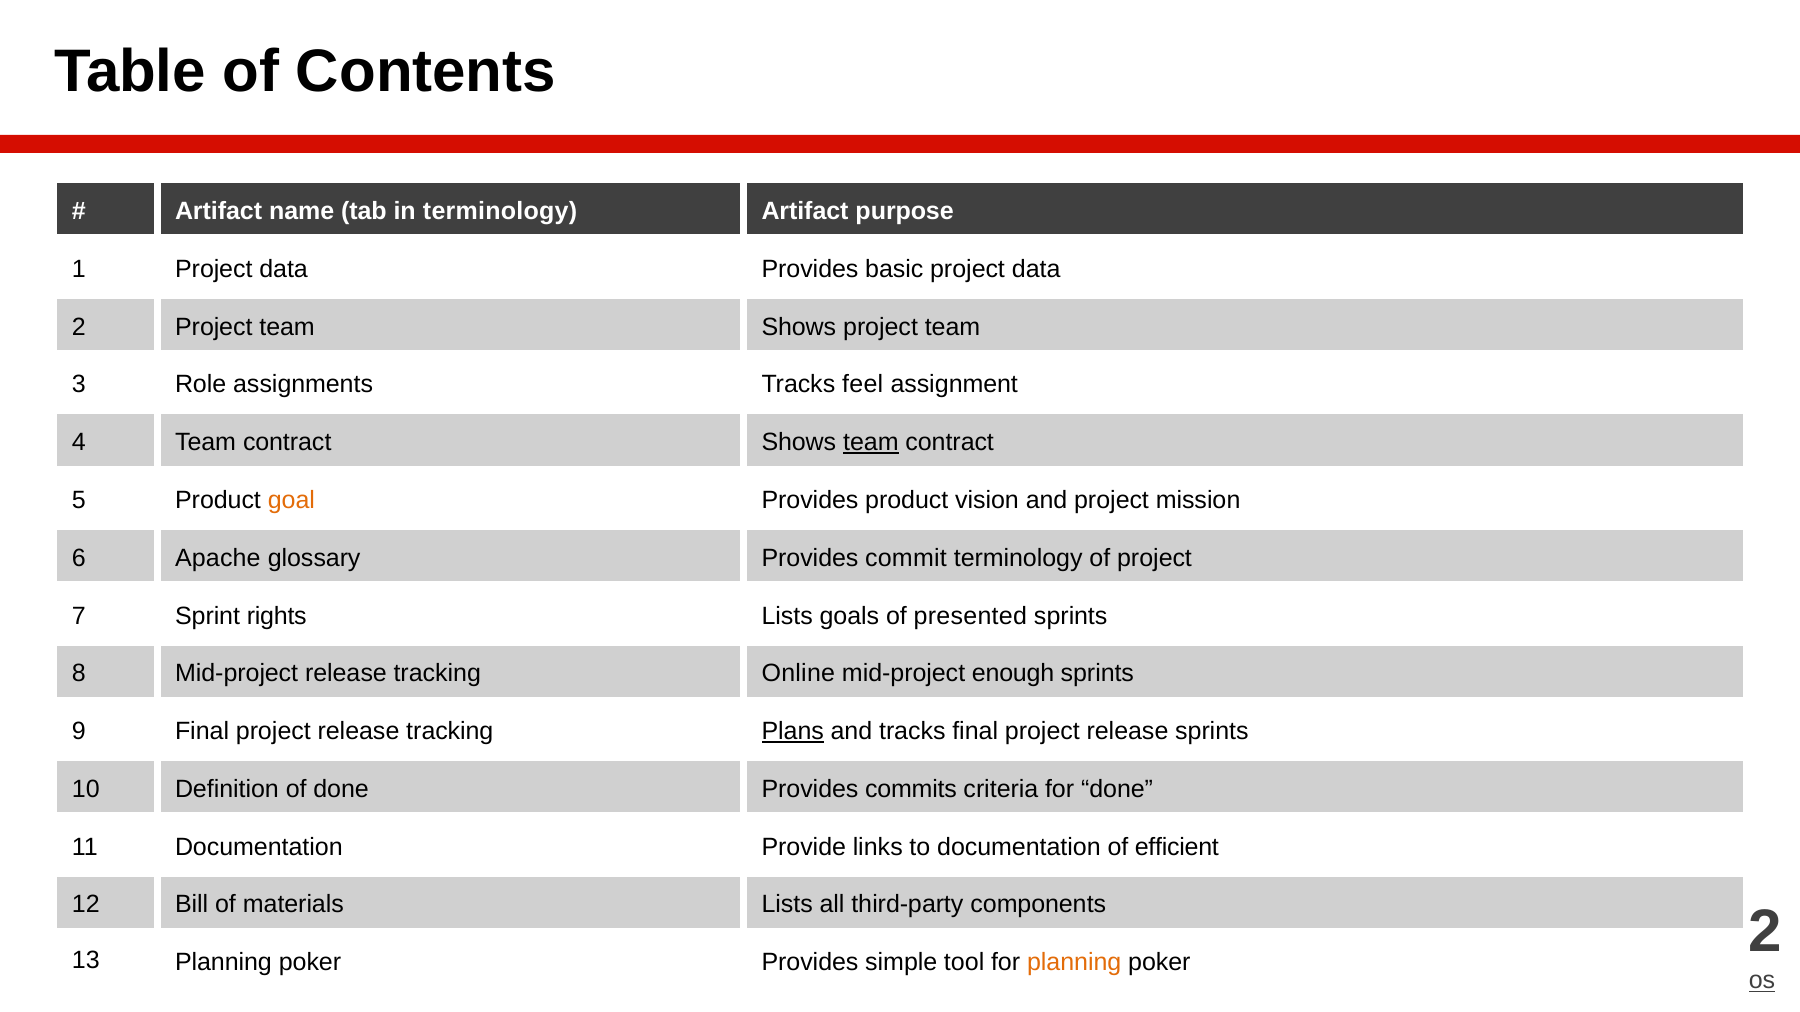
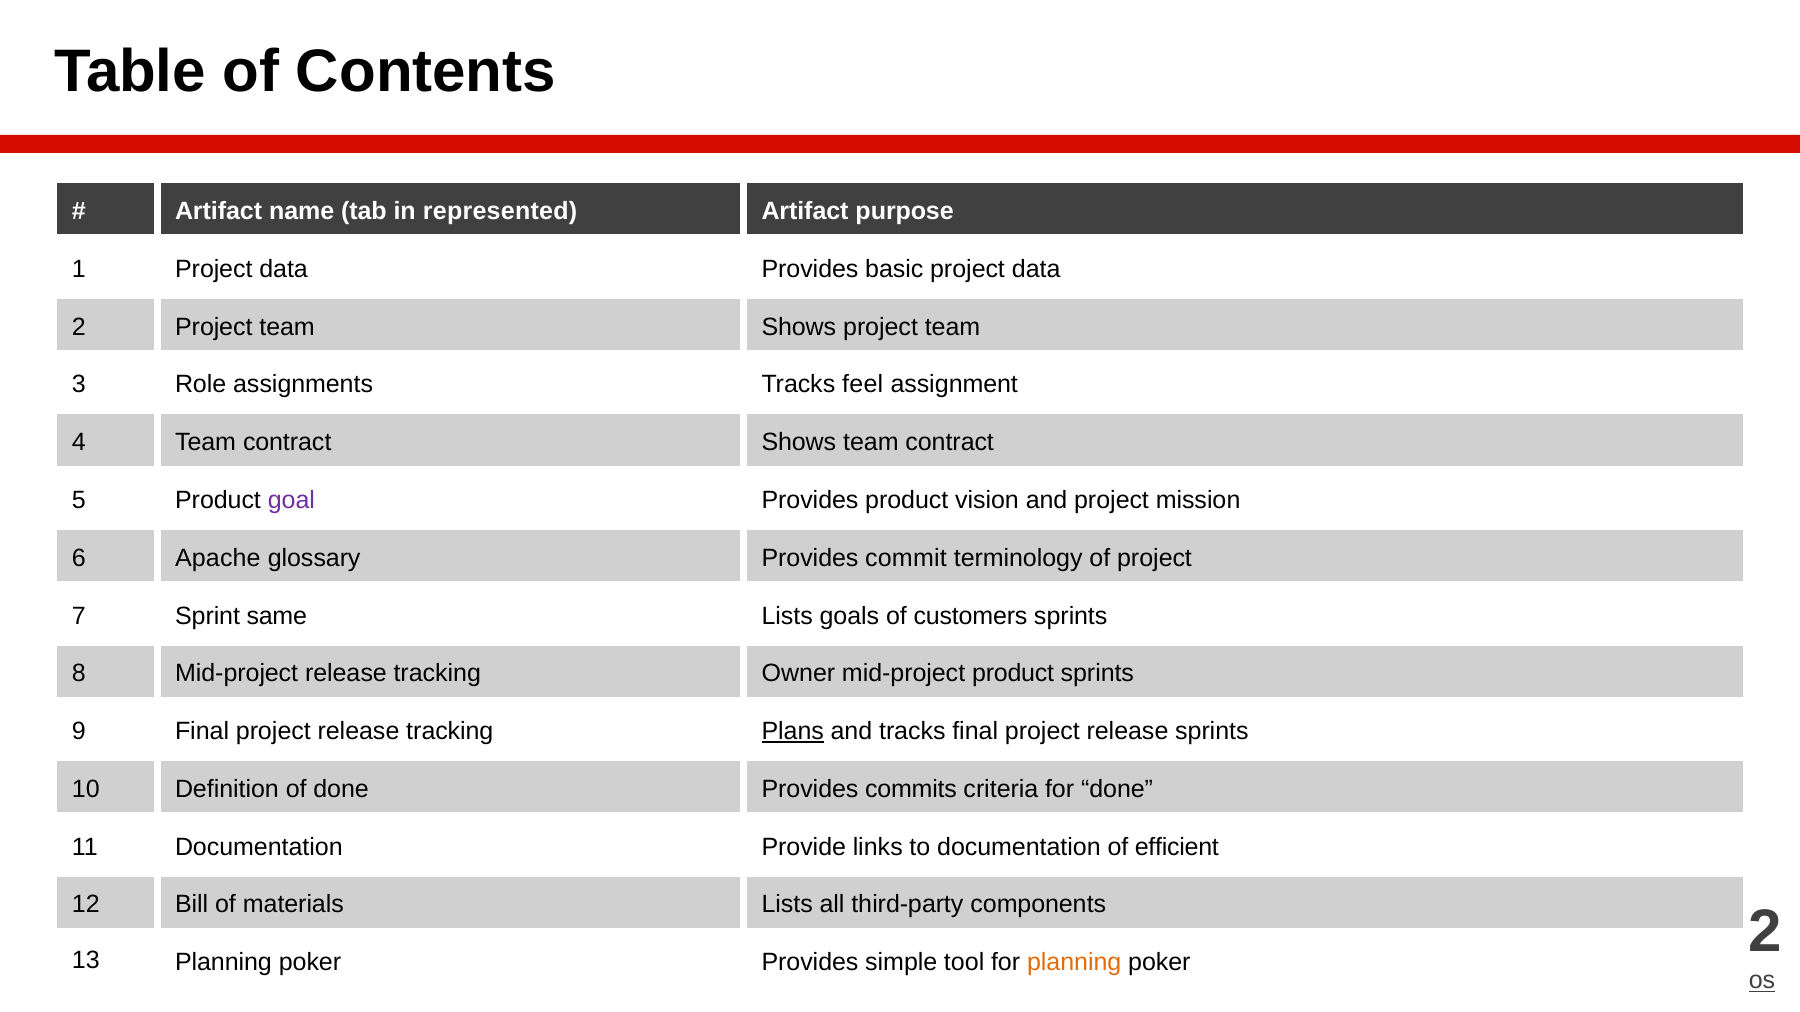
in terminology: terminology -> represented
team at (871, 443) underline: present -> none
goal colour: orange -> purple
rights: rights -> same
presented: presented -> customers
Online: Online -> Owner
mid-project enough: enough -> product
